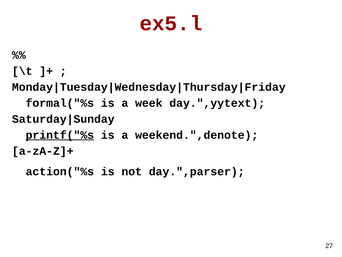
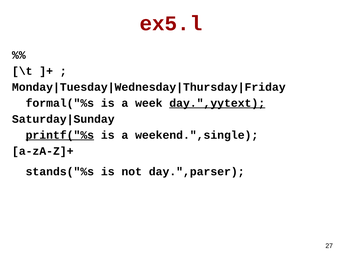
day.",yytext underline: none -> present
weekend.",denote: weekend.",denote -> weekend.",single
action("%s: action("%s -> stands("%s
